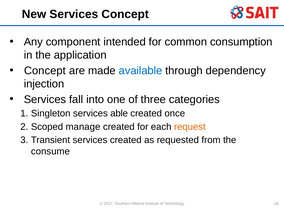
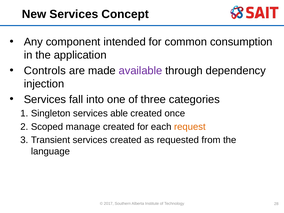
Concept at (45, 71): Concept -> Controls
available colour: blue -> purple
consume: consume -> language
